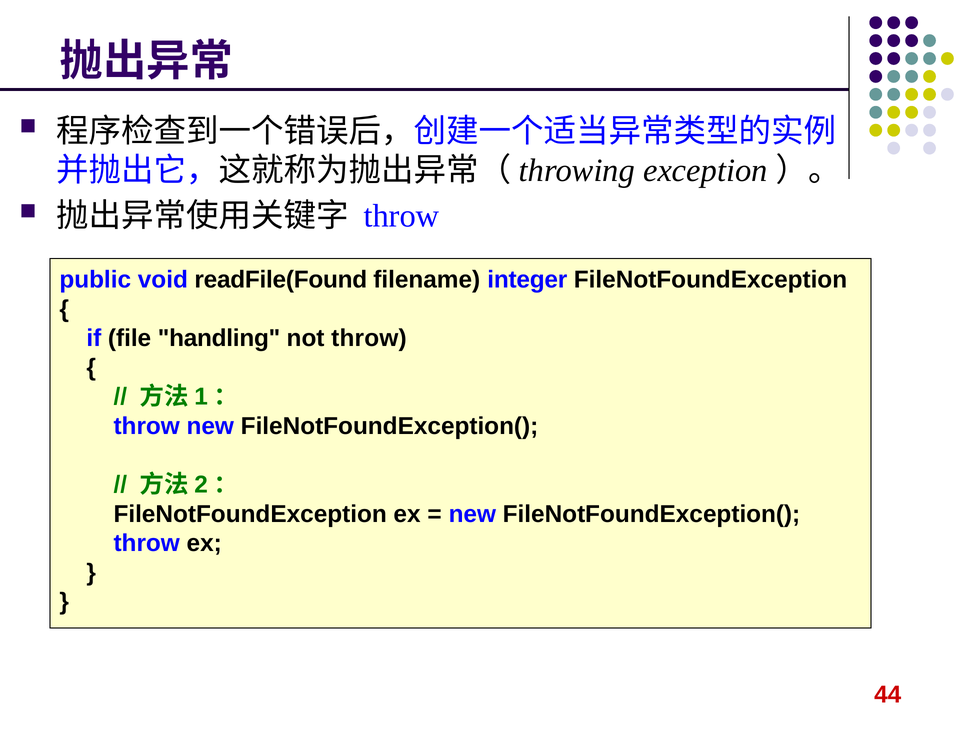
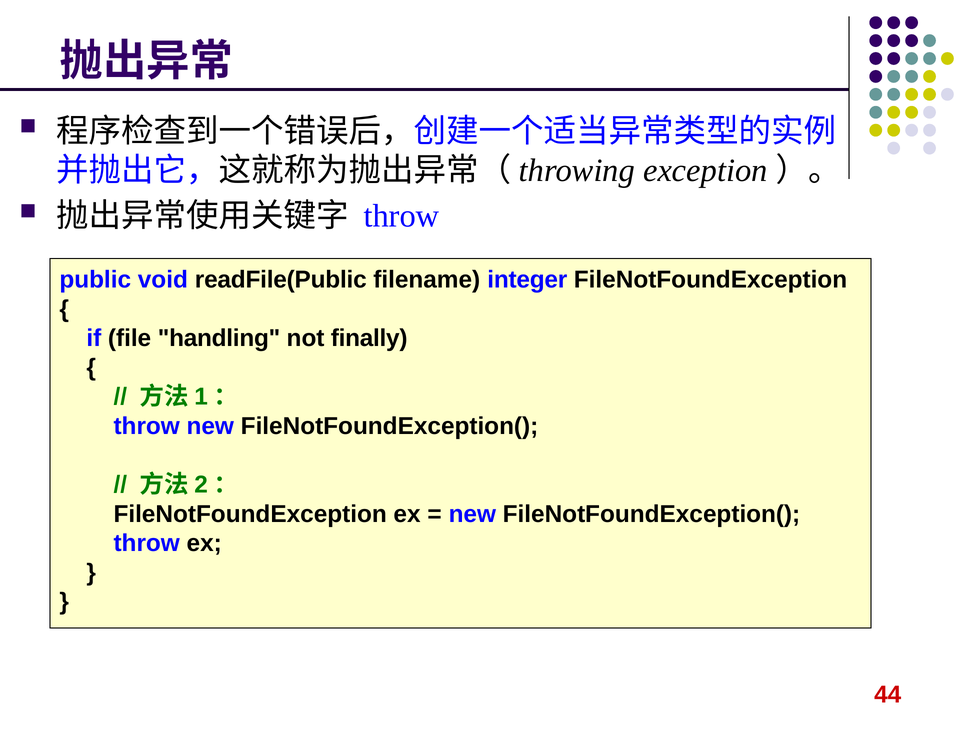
readFile(Found: readFile(Found -> readFile(Public
not throw: throw -> finally
